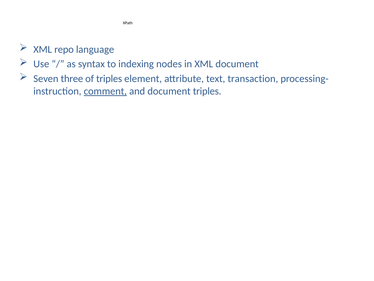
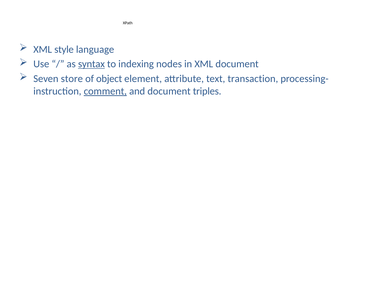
repo: repo -> style
syntax underline: none -> present
three: three -> store
of triples: triples -> object
